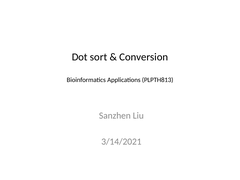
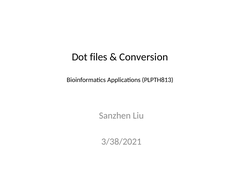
sort: sort -> files
3/14/2021: 3/14/2021 -> 3/38/2021
